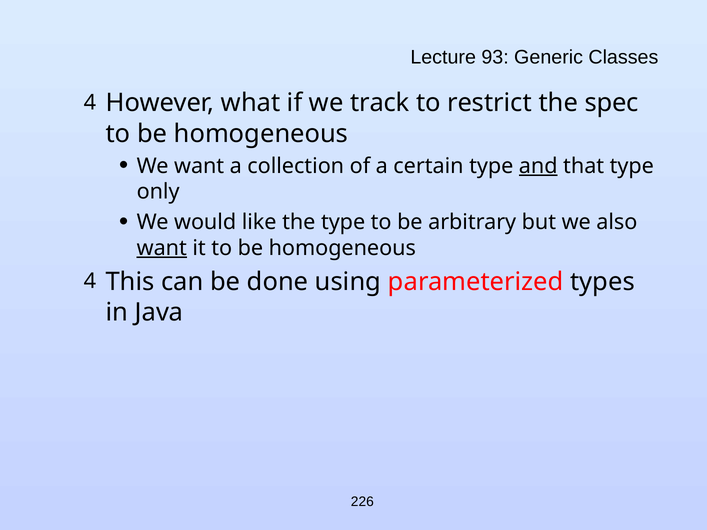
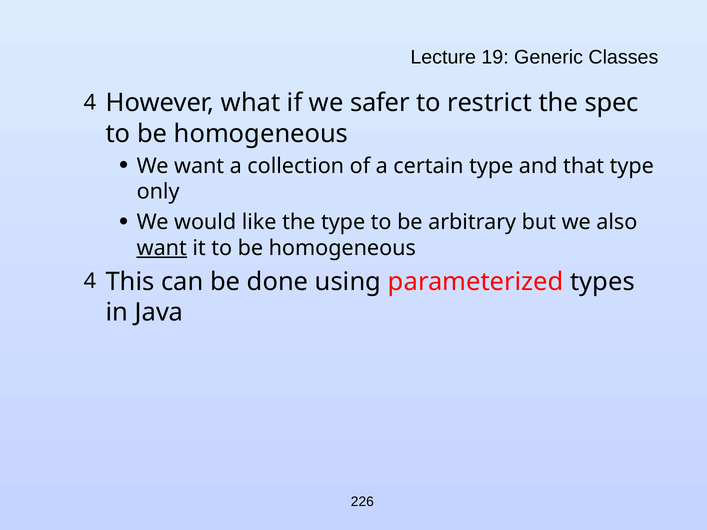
93: 93 -> 19
track: track -> safer
and underline: present -> none
